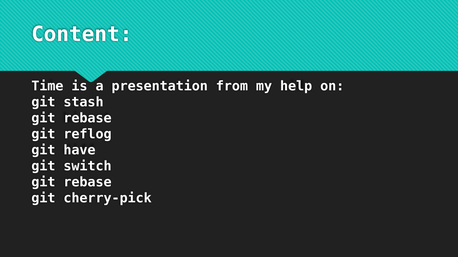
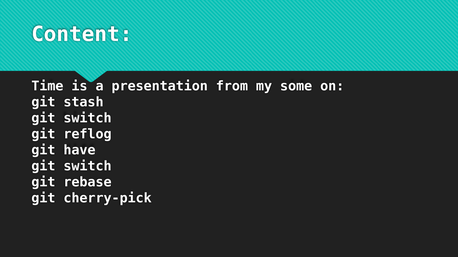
help: help -> some
rebase at (88, 119): rebase -> switch
